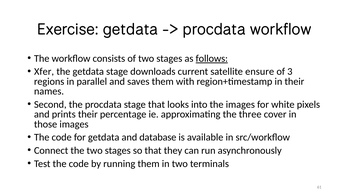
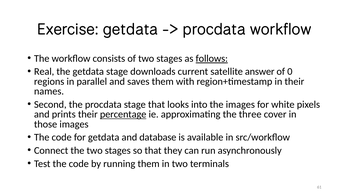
Xfer: Xfer -> Real
ensure: ensure -> answer
3: 3 -> 0
percentage underline: none -> present
